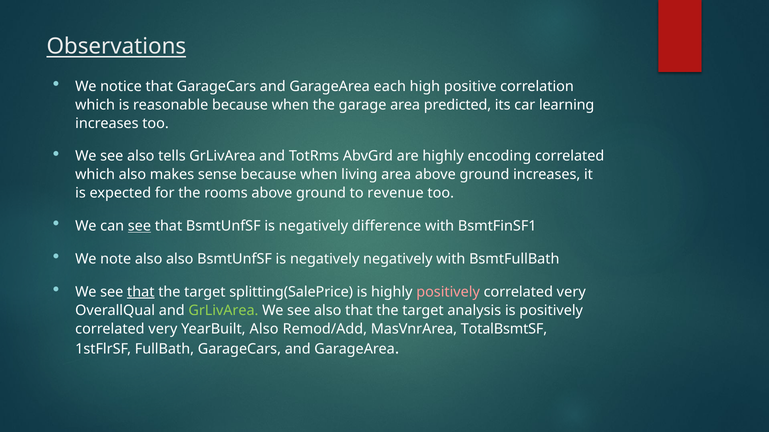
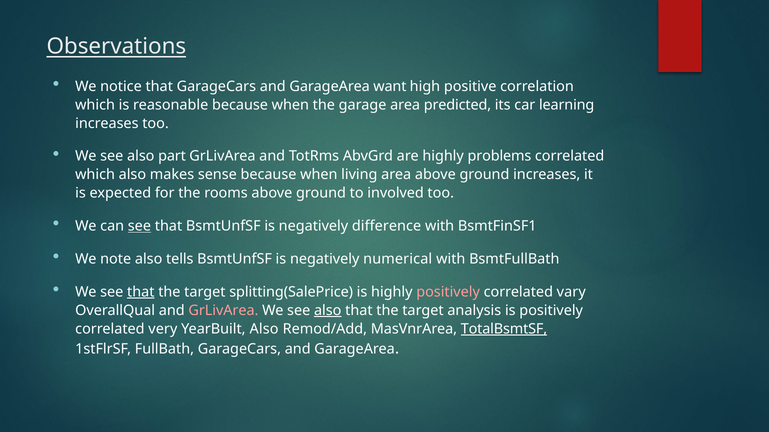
each: each -> want
tells: tells -> part
encoding: encoding -> problems
revenue: revenue -> involved
also also: also -> tells
negatively negatively: negatively -> numerical
very at (571, 292): very -> vary
GrLivArea at (223, 311) colour: light green -> pink
also at (328, 311) underline: none -> present
TotalBsmtSF underline: none -> present
